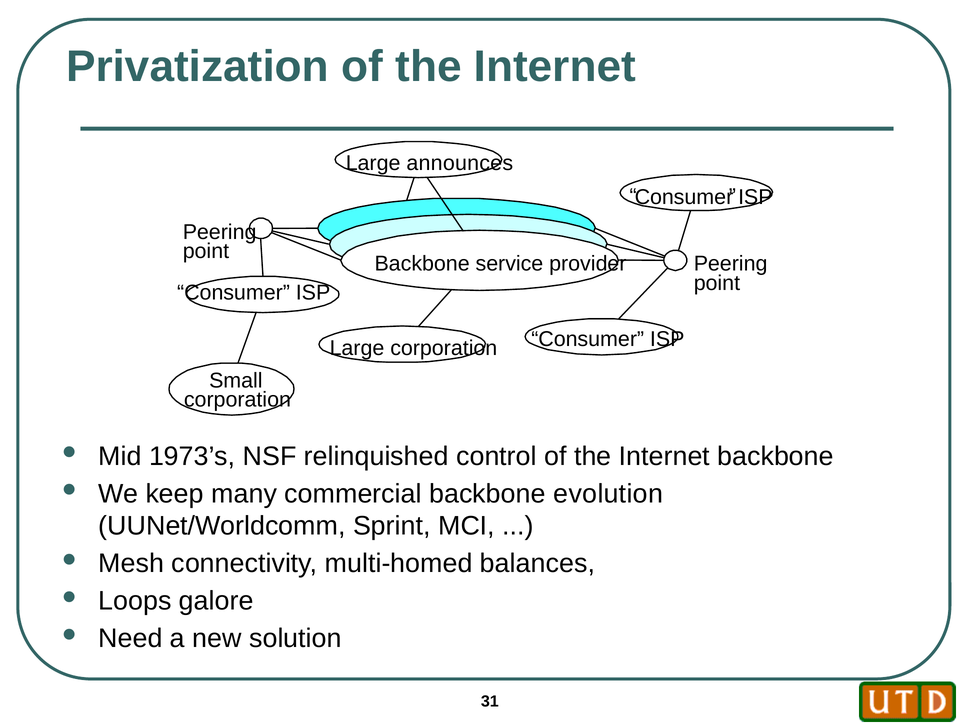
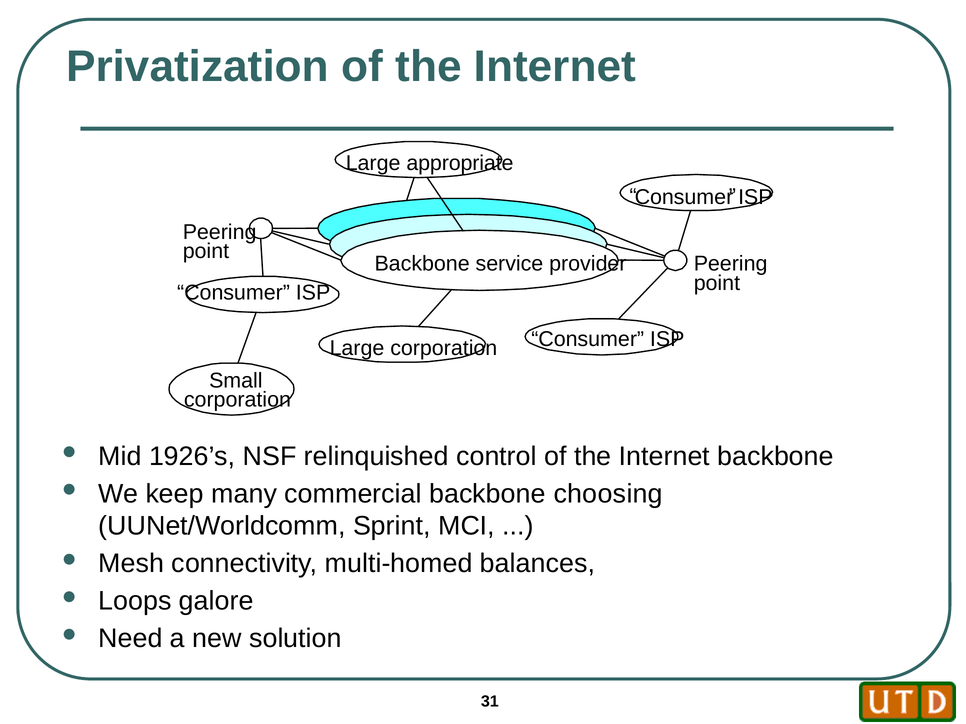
announces: announces -> appropriate
1973’s: 1973’s -> 1926’s
evolution: evolution -> choosing
